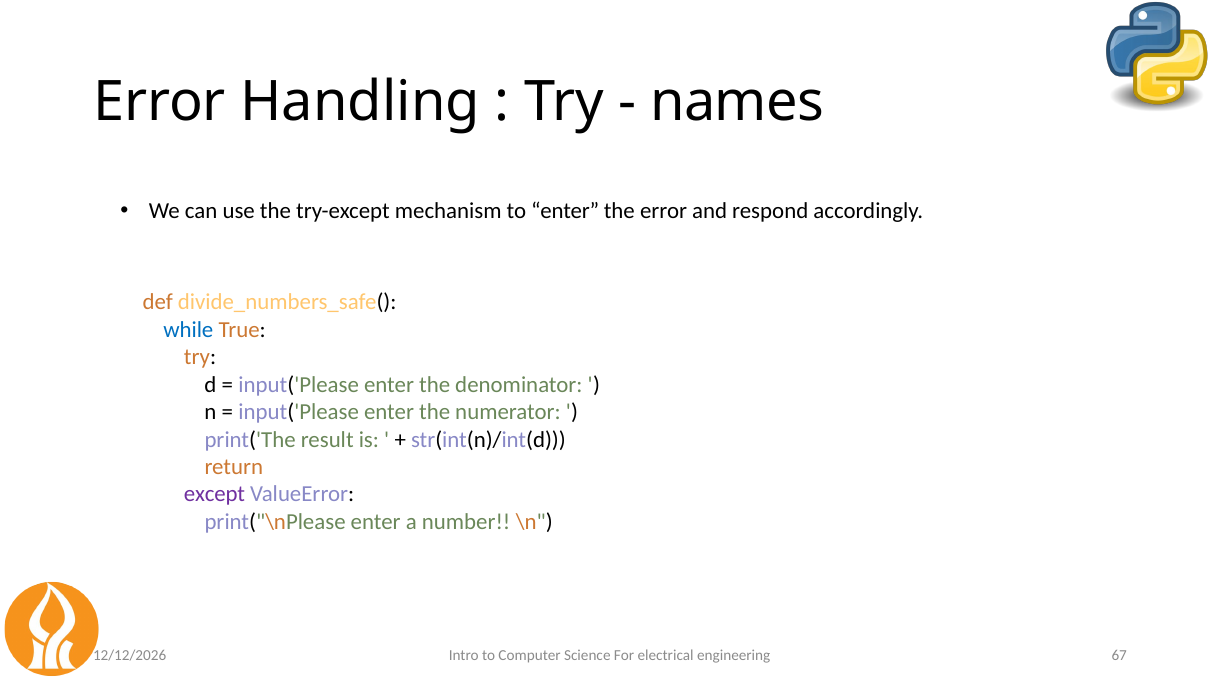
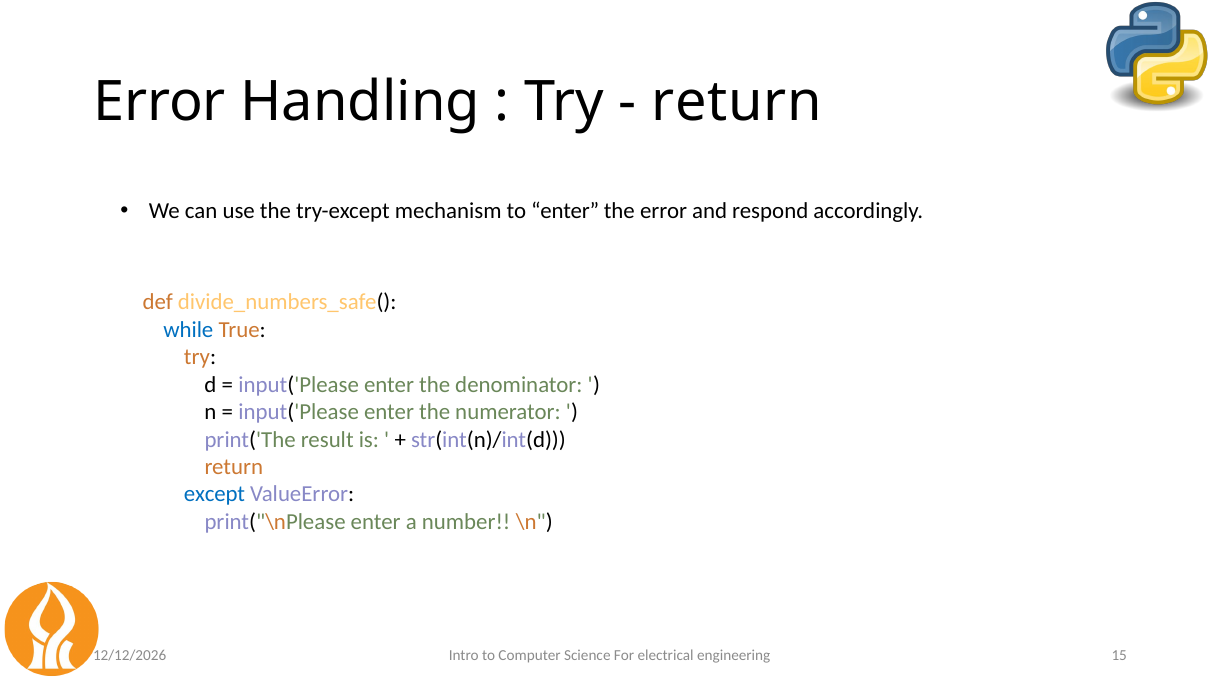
names at (737, 102): names -> return
except colour: purple -> blue
67: 67 -> 15
